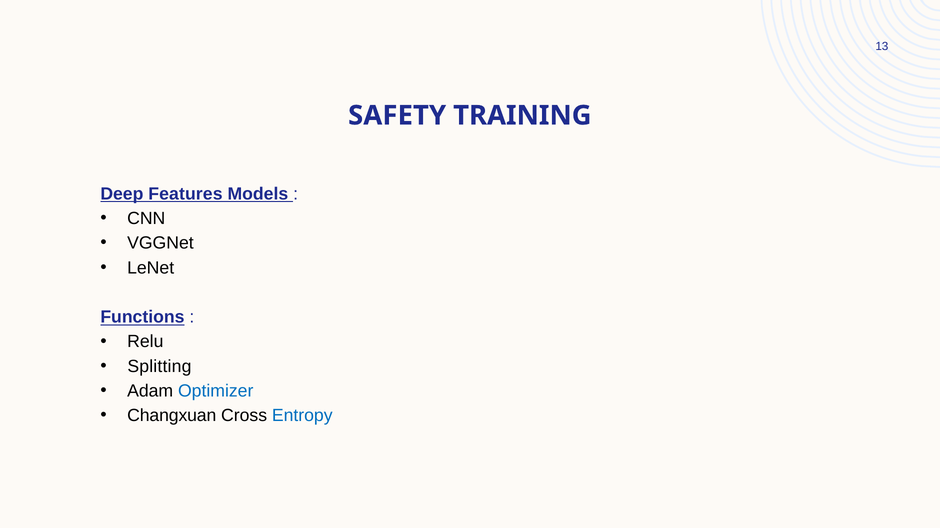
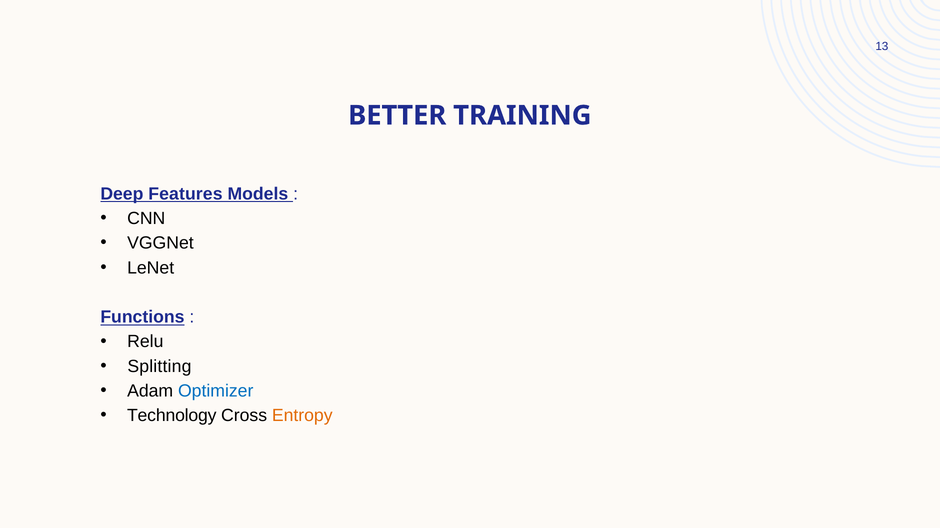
SAFETY: SAFETY -> BETTER
Changxuan: Changxuan -> Technology
Entropy colour: blue -> orange
